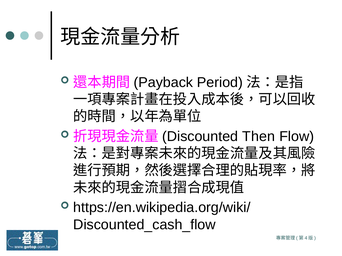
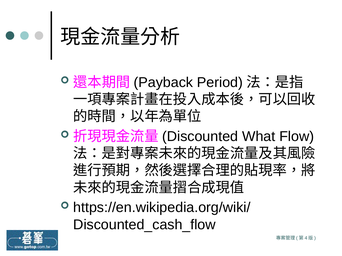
Then: Then -> What
